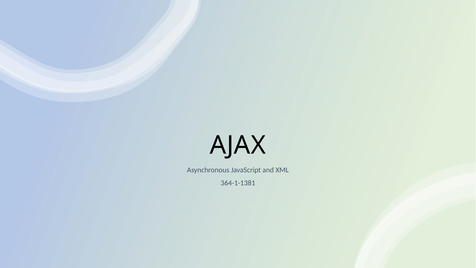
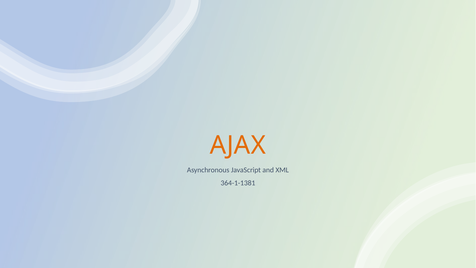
AJAX colour: black -> orange
